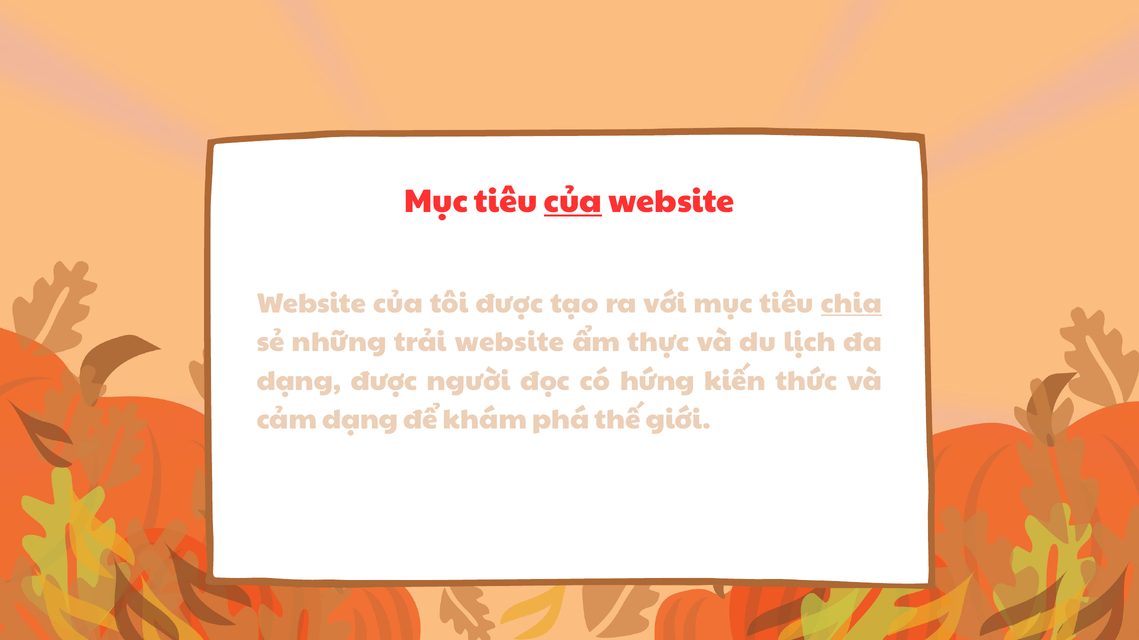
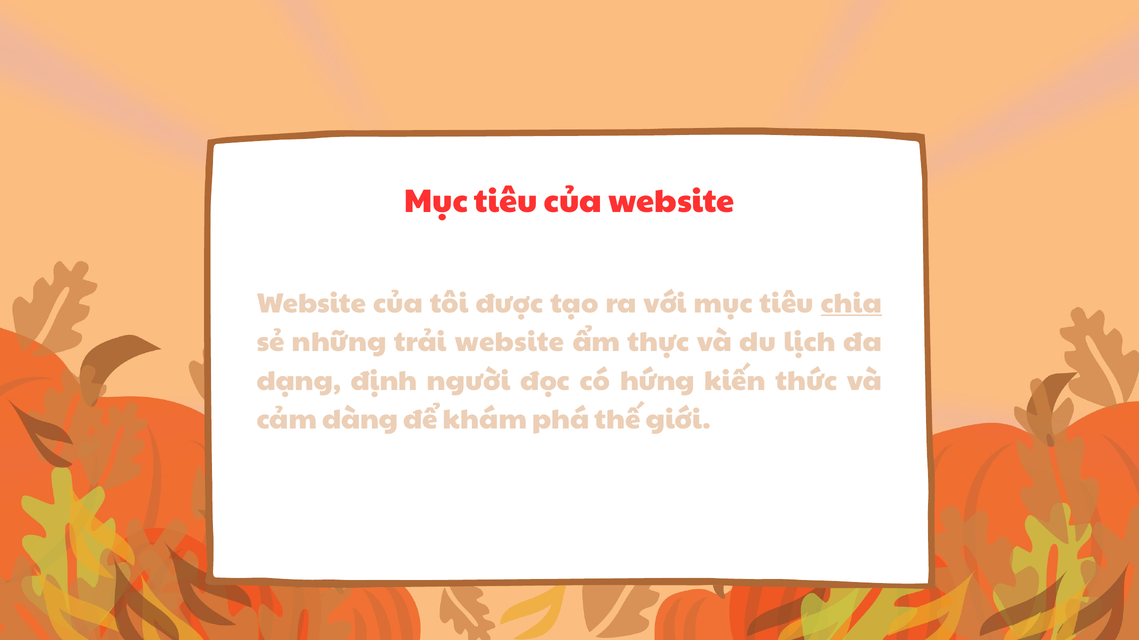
của at (573, 202) underline: present -> none
dạng được: được -> định
cảm dạng: dạng -> dàng
